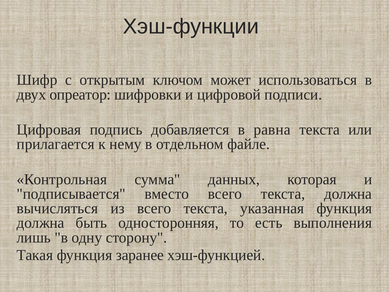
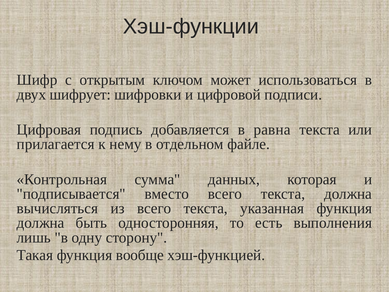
опреатор: опреатор -> шифрует
заранее: заранее -> вообще
